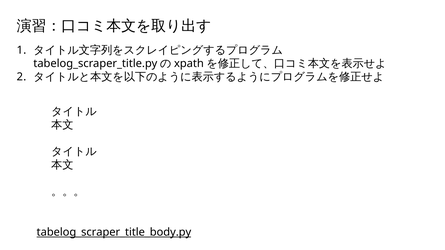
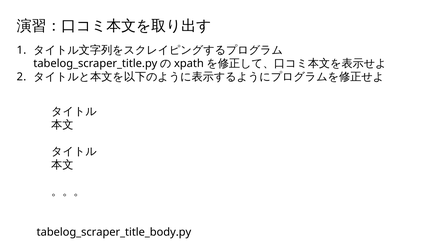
tabelog_scraper_title_body.py underline: present -> none
